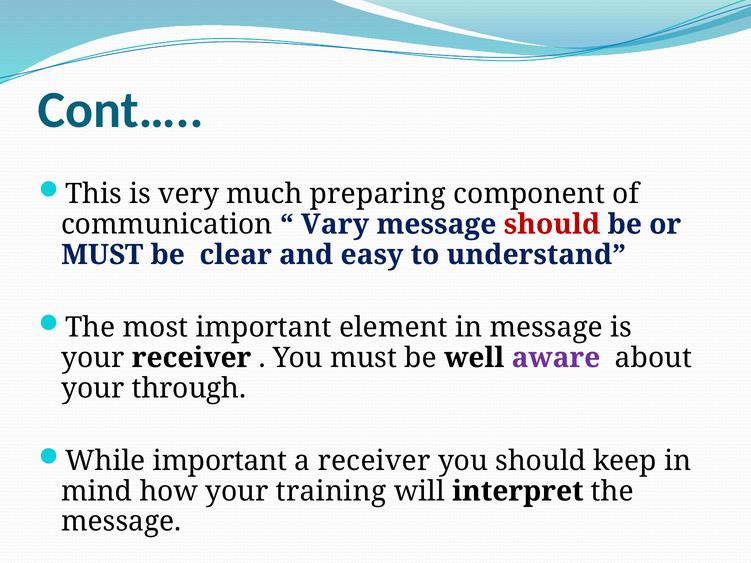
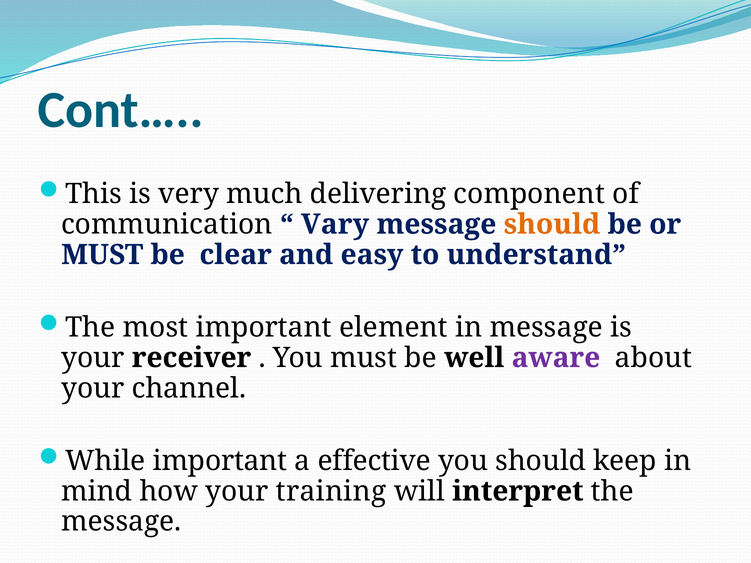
preparing: preparing -> delivering
should at (552, 224) colour: red -> orange
through: through -> channel
a receiver: receiver -> effective
